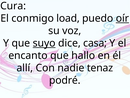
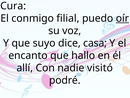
load: load -> filial
suyo underline: present -> none
tenaz: tenaz -> visitó
